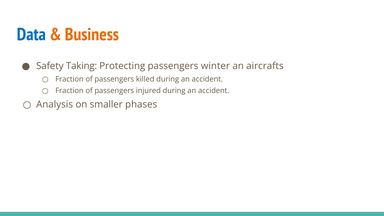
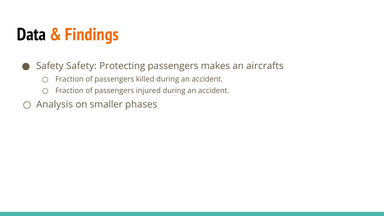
Data colour: blue -> black
Business: Business -> Findings
Safety Taking: Taking -> Safety
winter: winter -> makes
